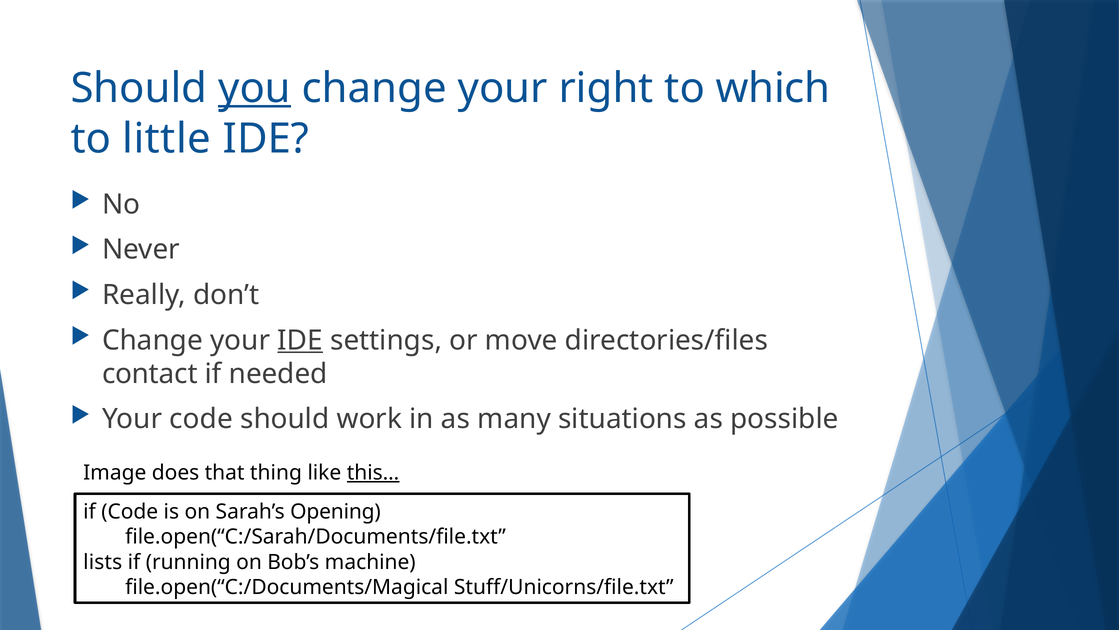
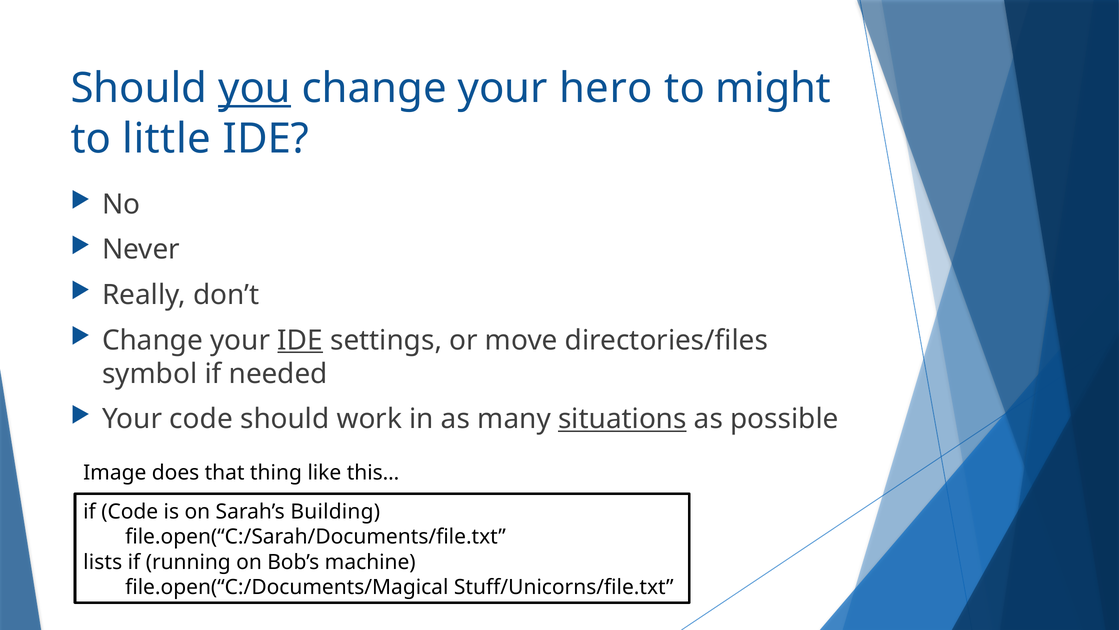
right: right -> hero
which: which -> might
contact: contact -> symbol
situations underline: none -> present
this… underline: present -> none
Opening: Opening -> Building
